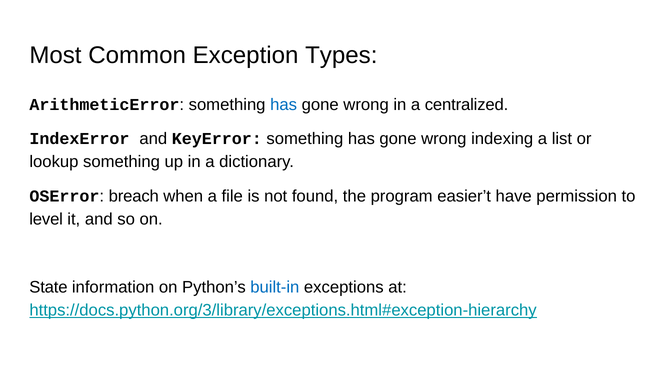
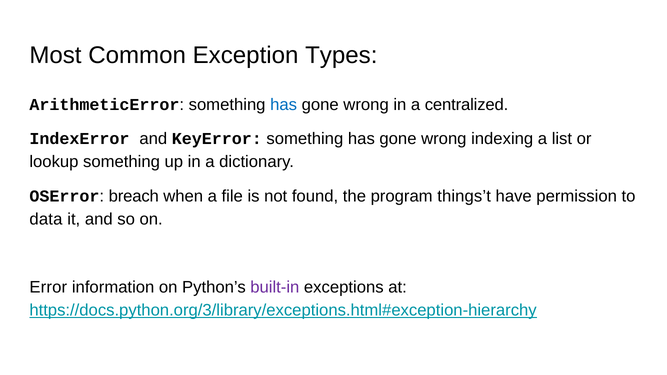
easier’t: easier’t -> things’t
level: level -> data
State: State -> Error
built-in colour: blue -> purple
